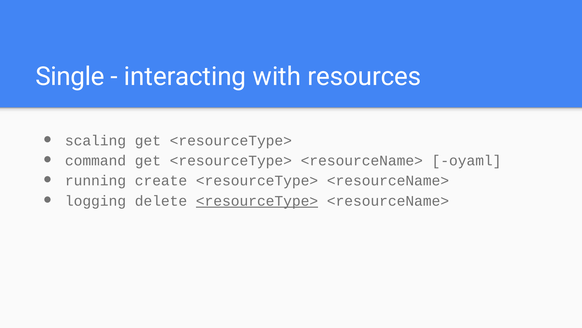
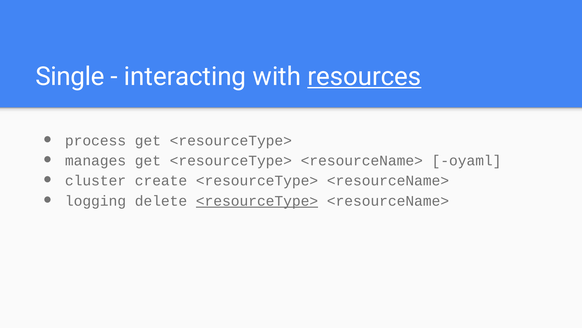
resources underline: none -> present
scaling: scaling -> process
command: command -> manages
running: running -> cluster
